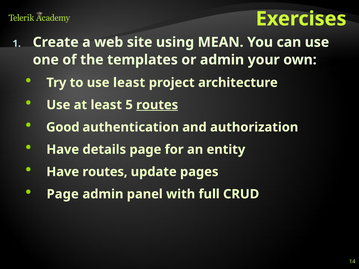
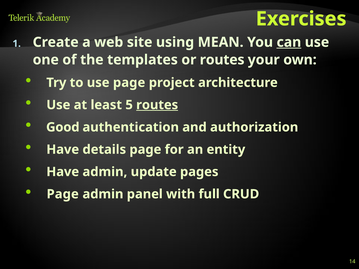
can underline: none -> present
or admin: admin -> routes
use least: least -> page
Have routes: routes -> admin
